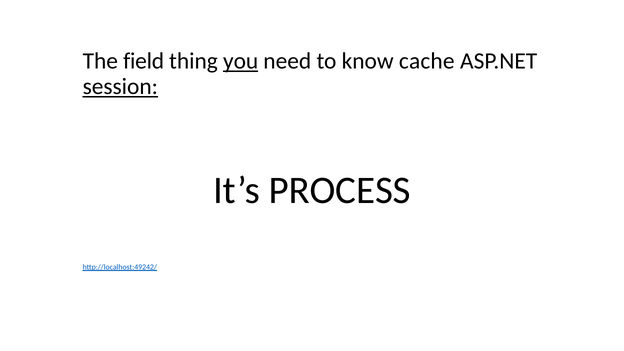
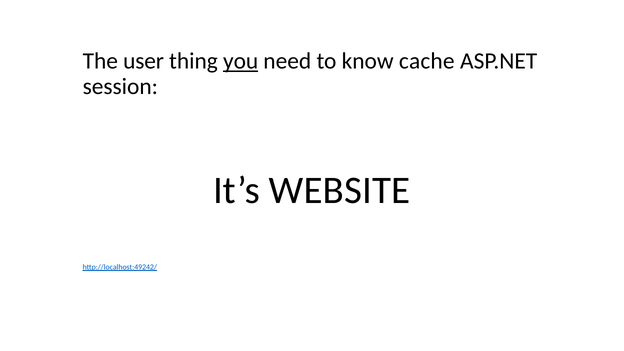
field: field -> user
session underline: present -> none
PROCESS: PROCESS -> WEBSITE
